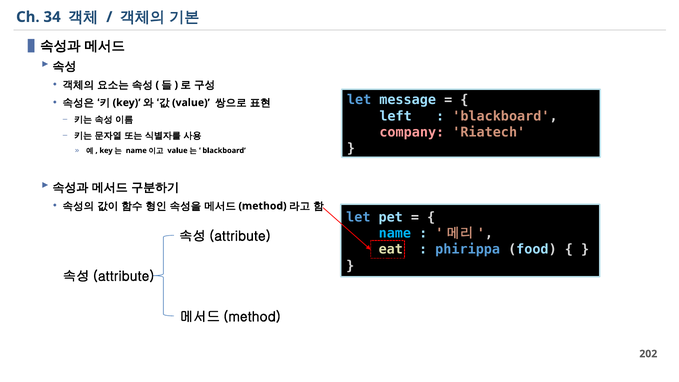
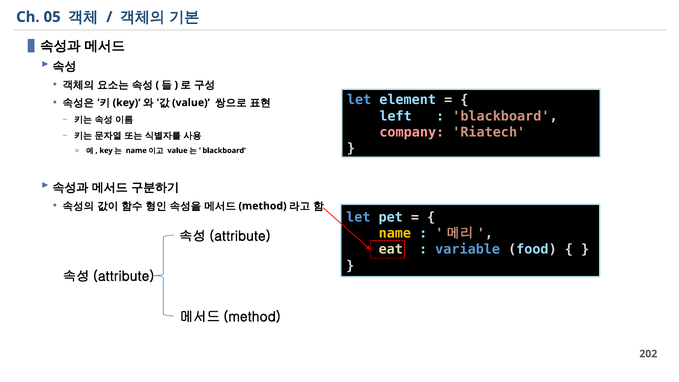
34: 34 -> 05
message: message -> element
name at (395, 233) colour: light blue -> yellow
phirippa: phirippa -> variable
